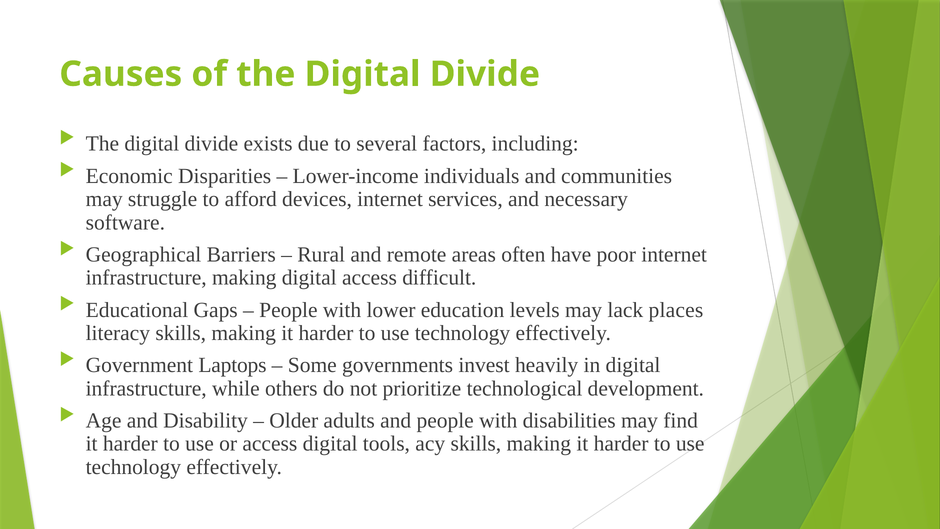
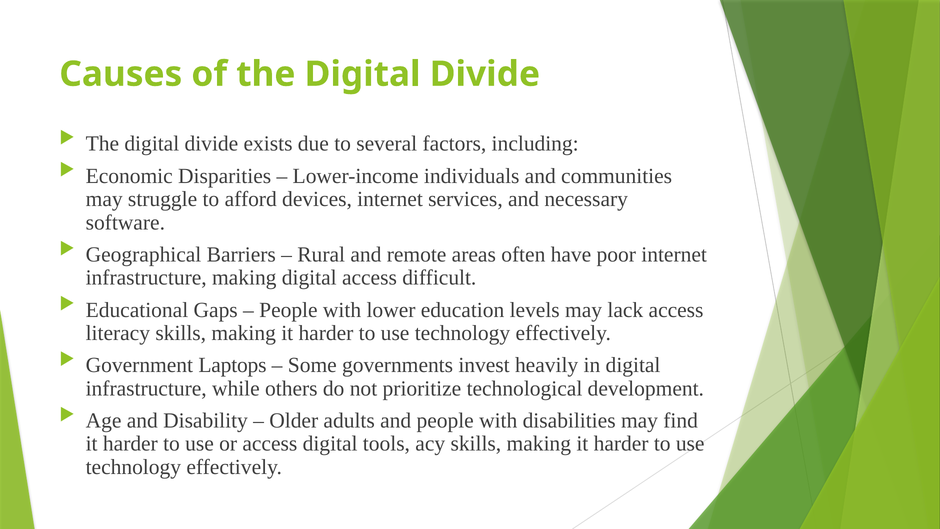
lack places: places -> access
